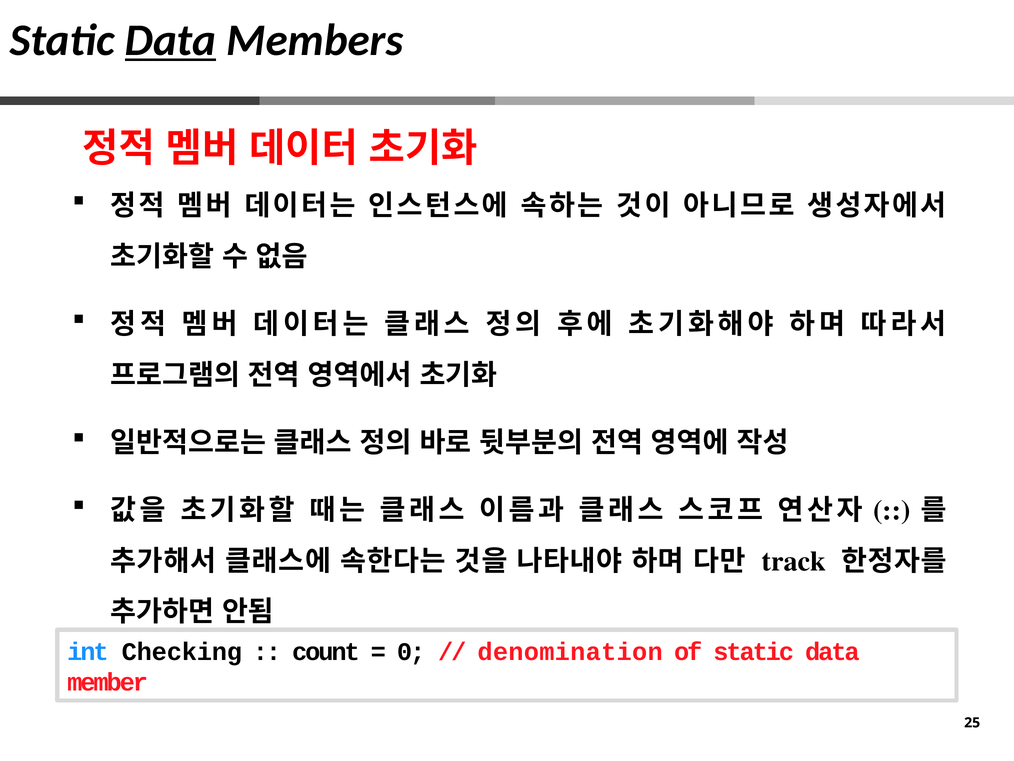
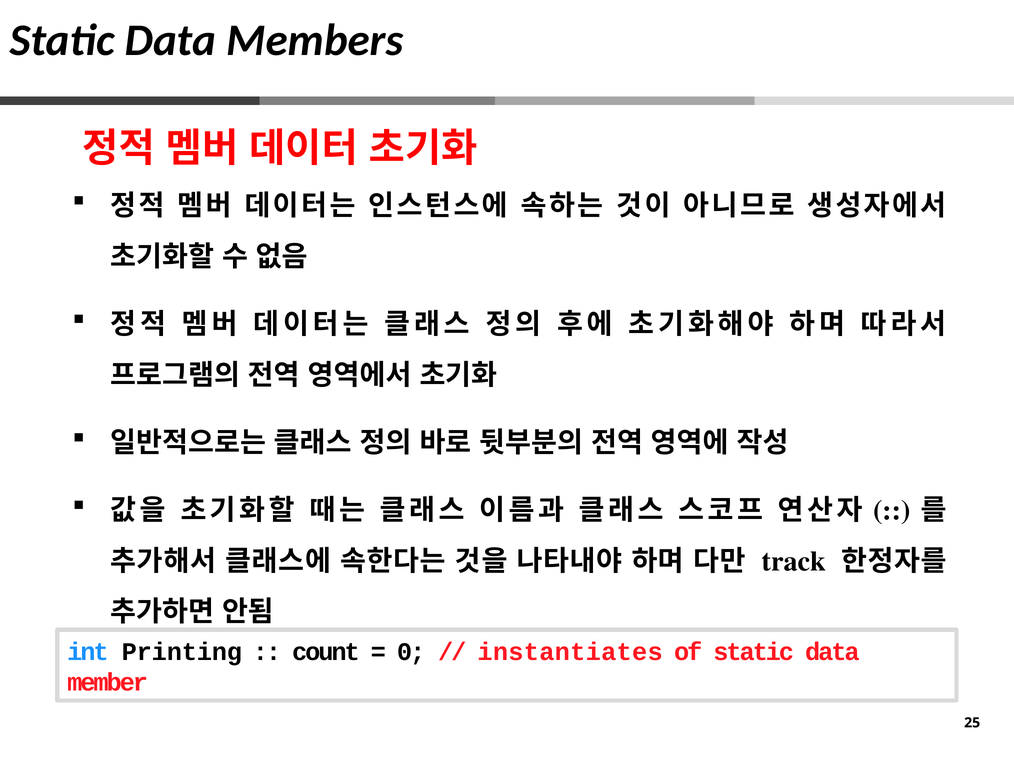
Data at (171, 40) underline: present -> none
Checking: Checking -> Printing
denomination: denomination -> instantiates
